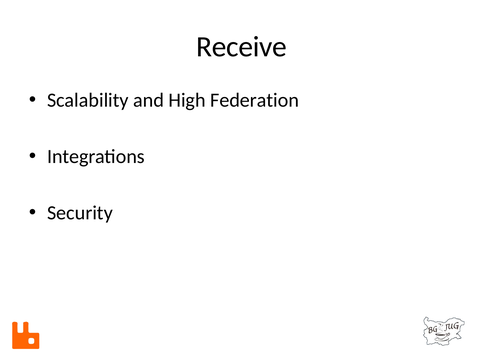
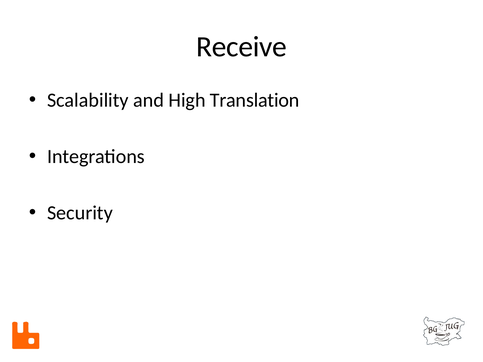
Federation: Federation -> Translation
